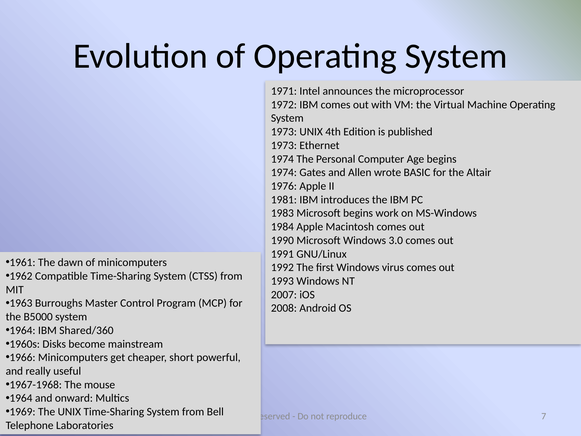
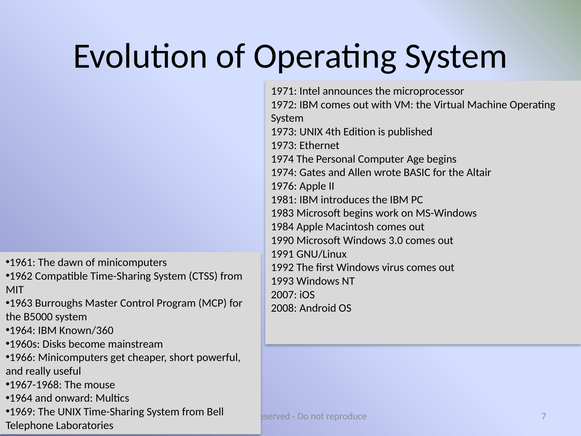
Shared/360: Shared/360 -> Known/360
